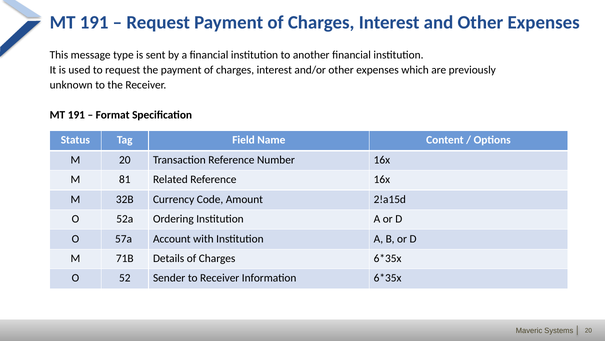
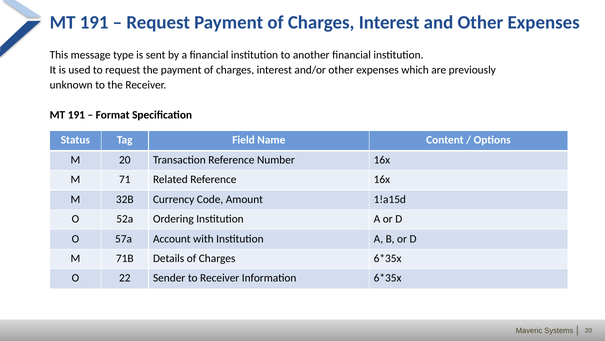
81: 81 -> 71
2!a15d: 2!a15d -> 1!a15d
52: 52 -> 22
